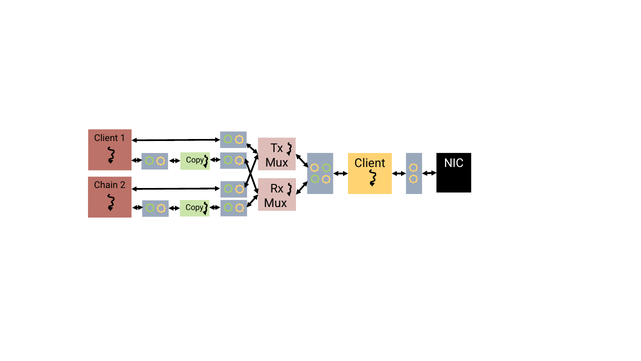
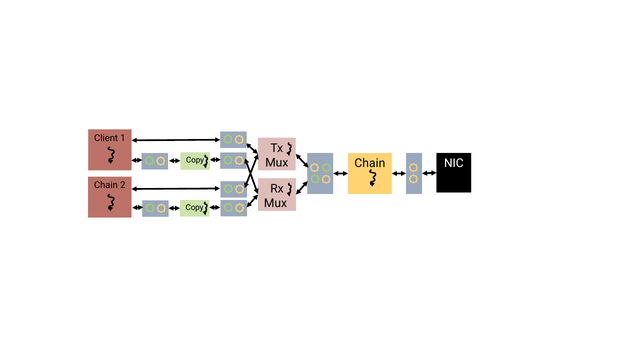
Client at (370, 163): Client -> Chain
